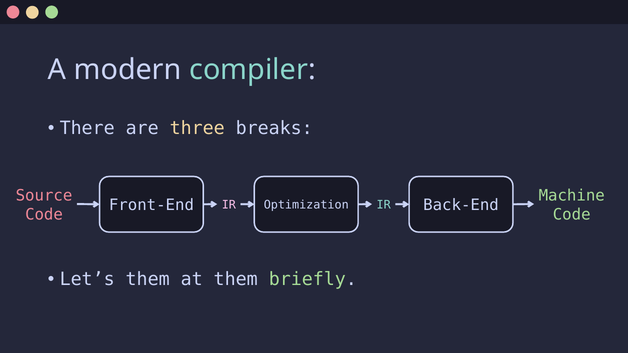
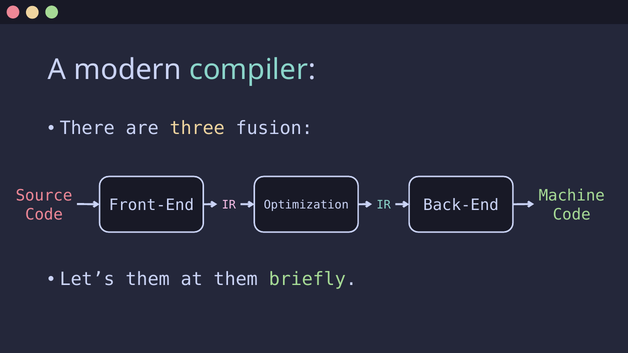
breaks: breaks -> fusion
